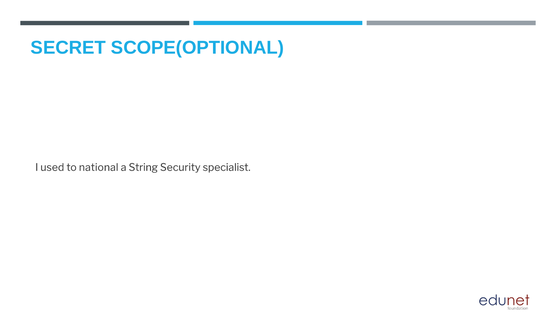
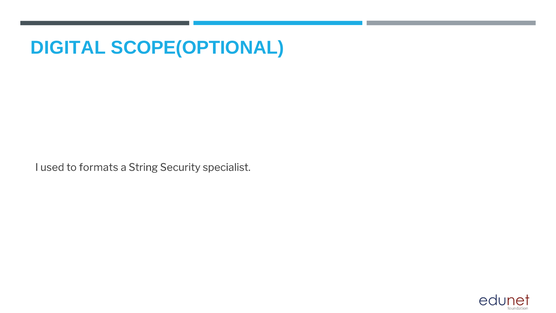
SECRET: SECRET -> DIGITAL
national: national -> formats
